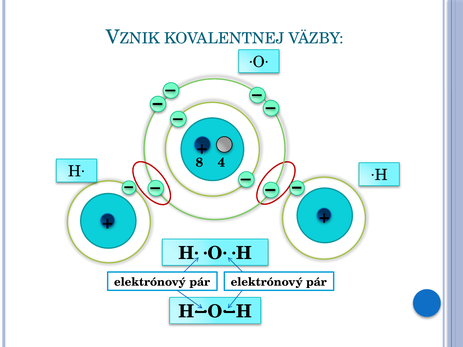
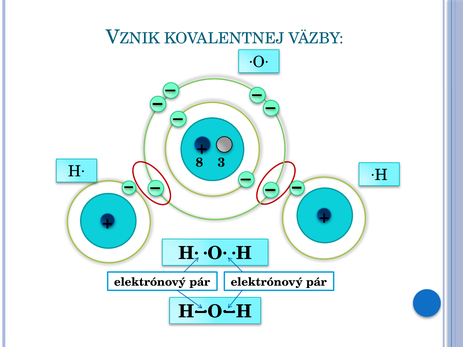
4: 4 -> 3
